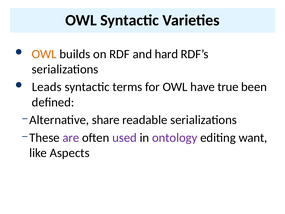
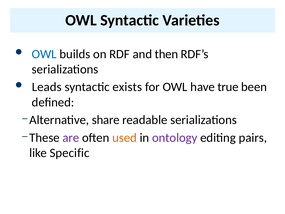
OWL at (44, 54) colour: orange -> blue
hard: hard -> then
terms: terms -> exists
used colour: purple -> orange
want: want -> pairs
Aspects: Aspects -> Specific
